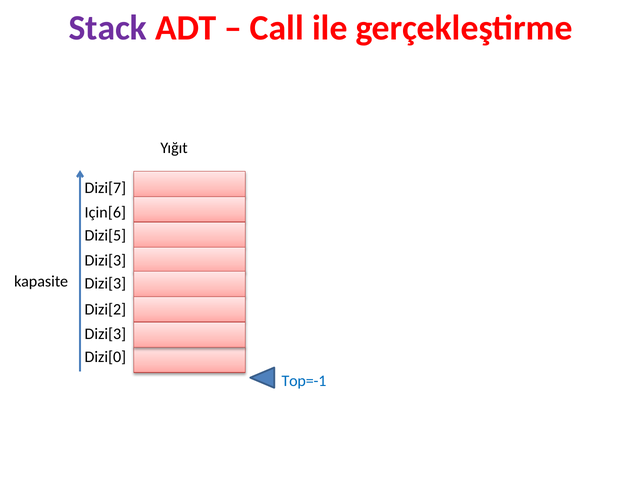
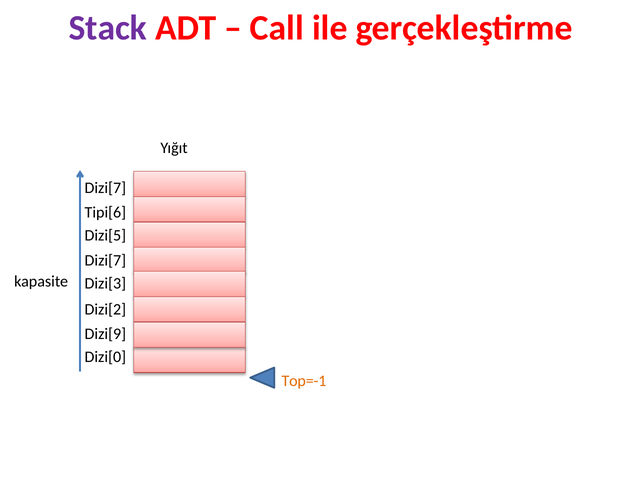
Için[6: Için[6 -> Tipi[6
Dizi[3 at (105, 260): Dizi[3 -> Dizi[7
Dizi[3 at (105, 334): Dizi[3 -> Dizi[9
Top=-1 colour: blue -> orange
